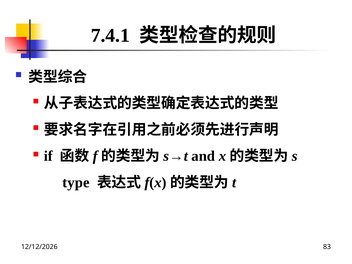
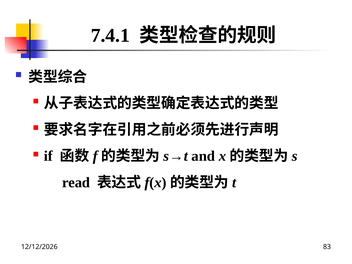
type: type -> read
